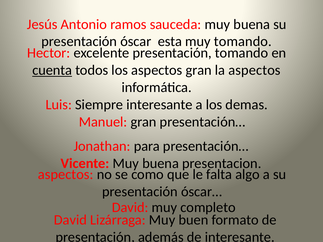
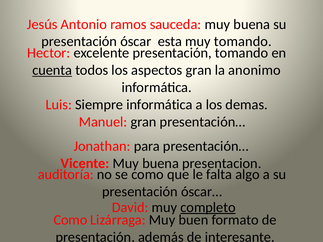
la aspectos: aspectos -> anonimo
Siempre interesante: interesante -> informática
aspectos at (66, 175): aspectos -> auditoría
completo underline: none -> present
David at (70, 220): David -> Como
